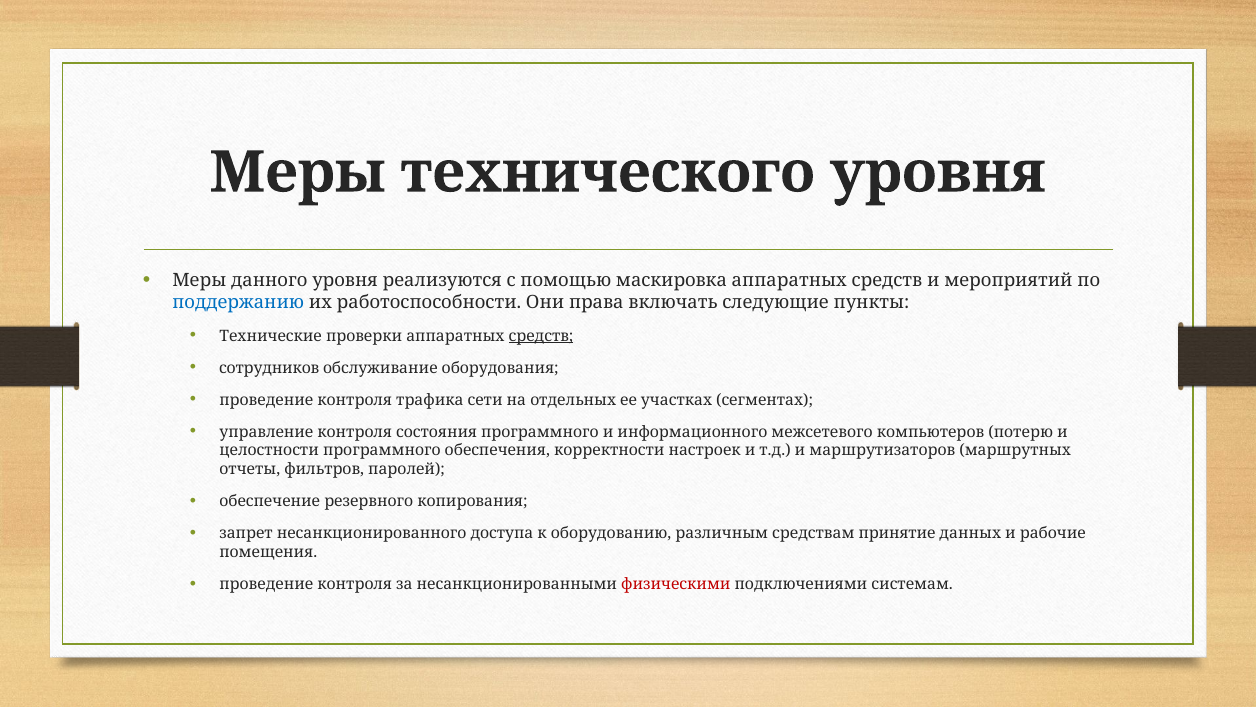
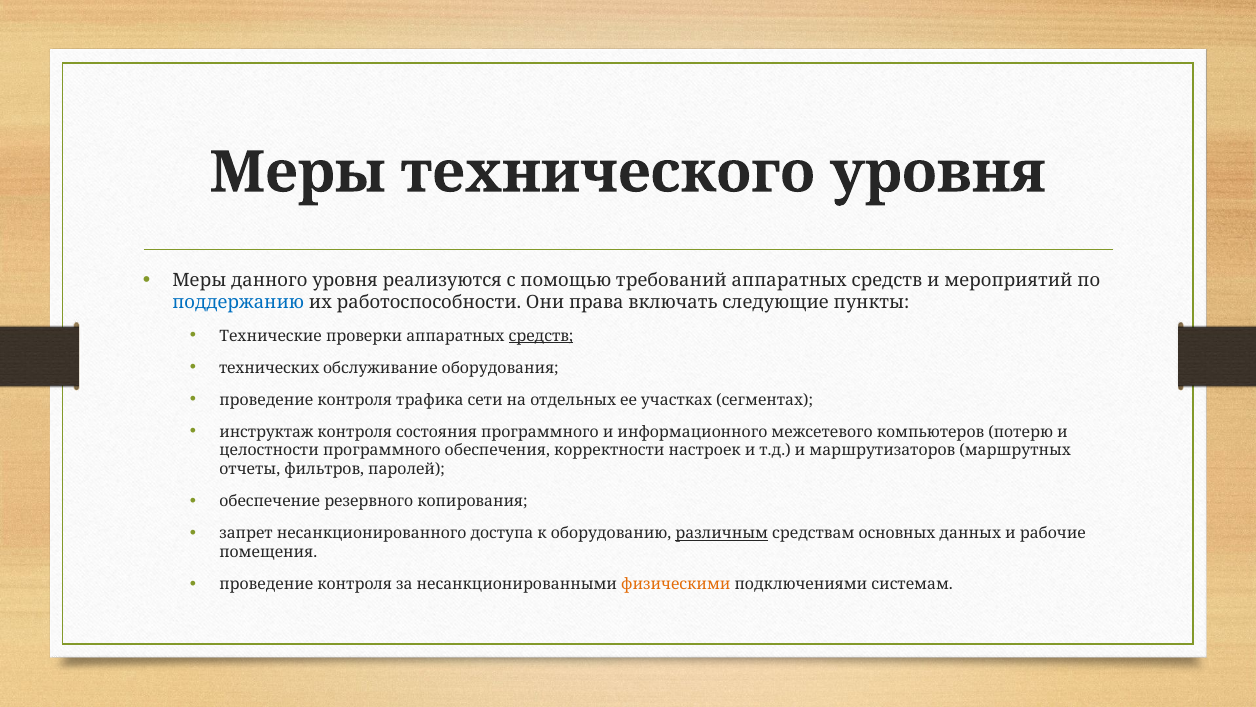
маскировка: маскировка -> требований
сотрудников: сотрудников -> технических
управление: управление -> инструктаж
различным underline: none -> present
принятие: принятие -> основных
физическими colour: red -> orange
